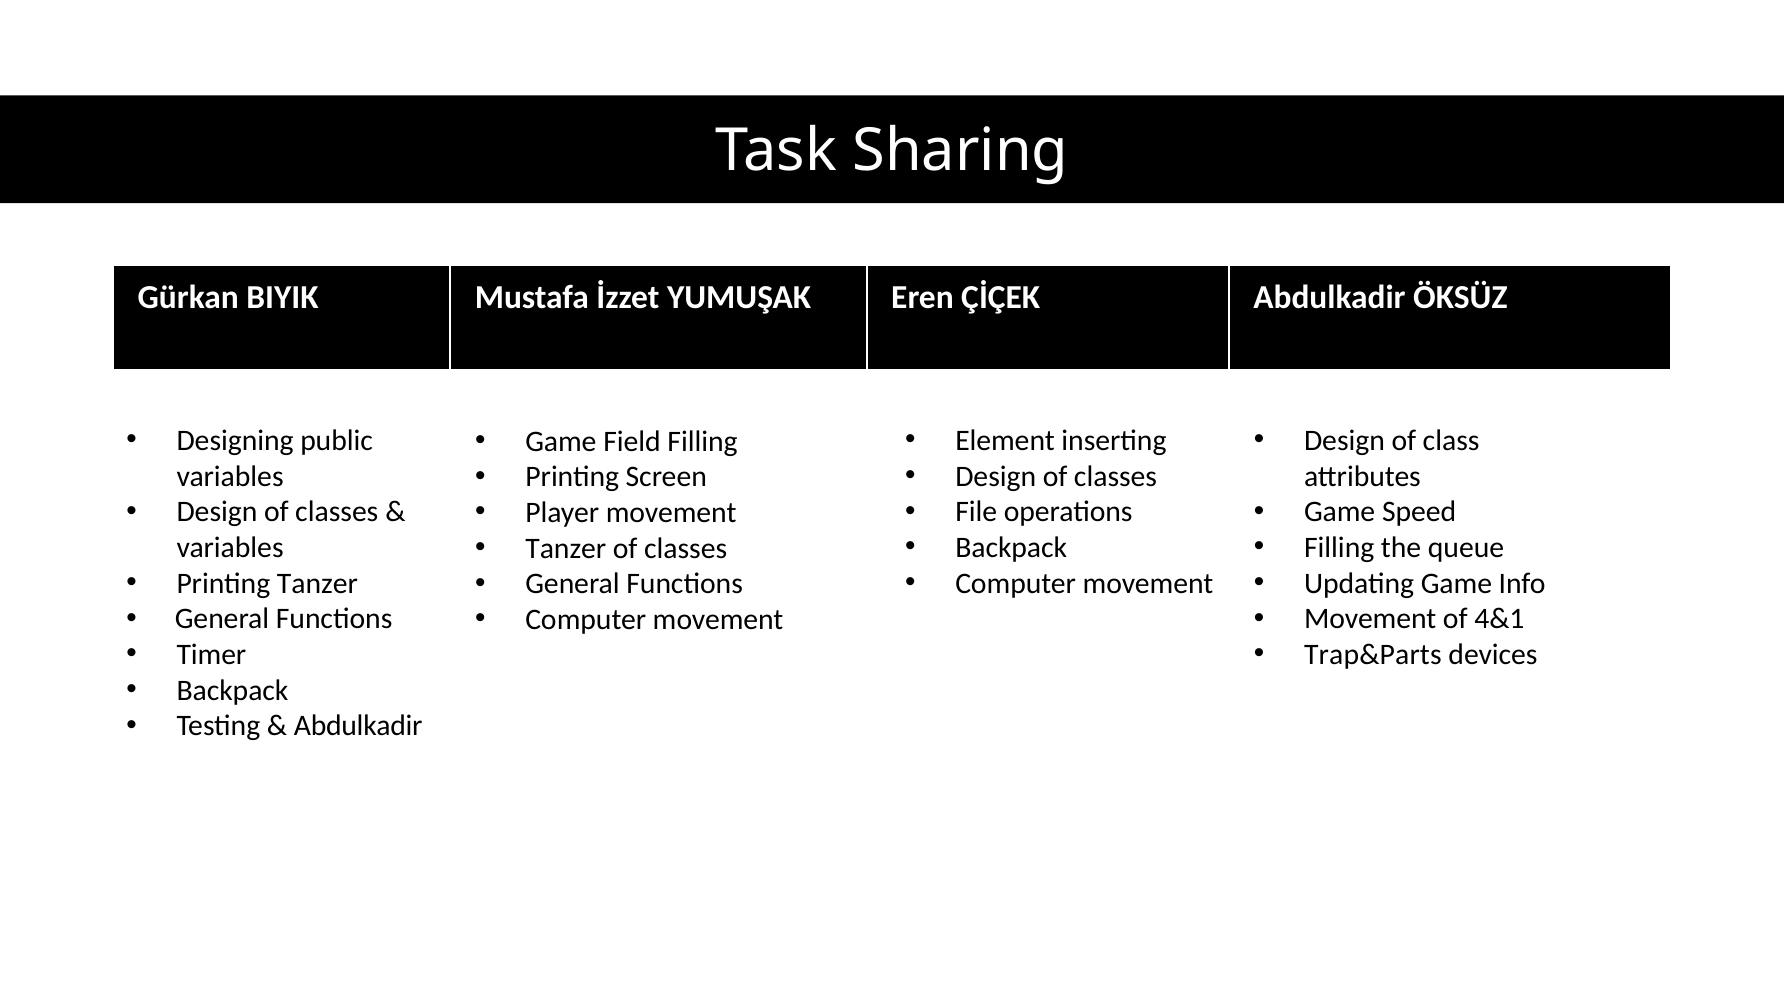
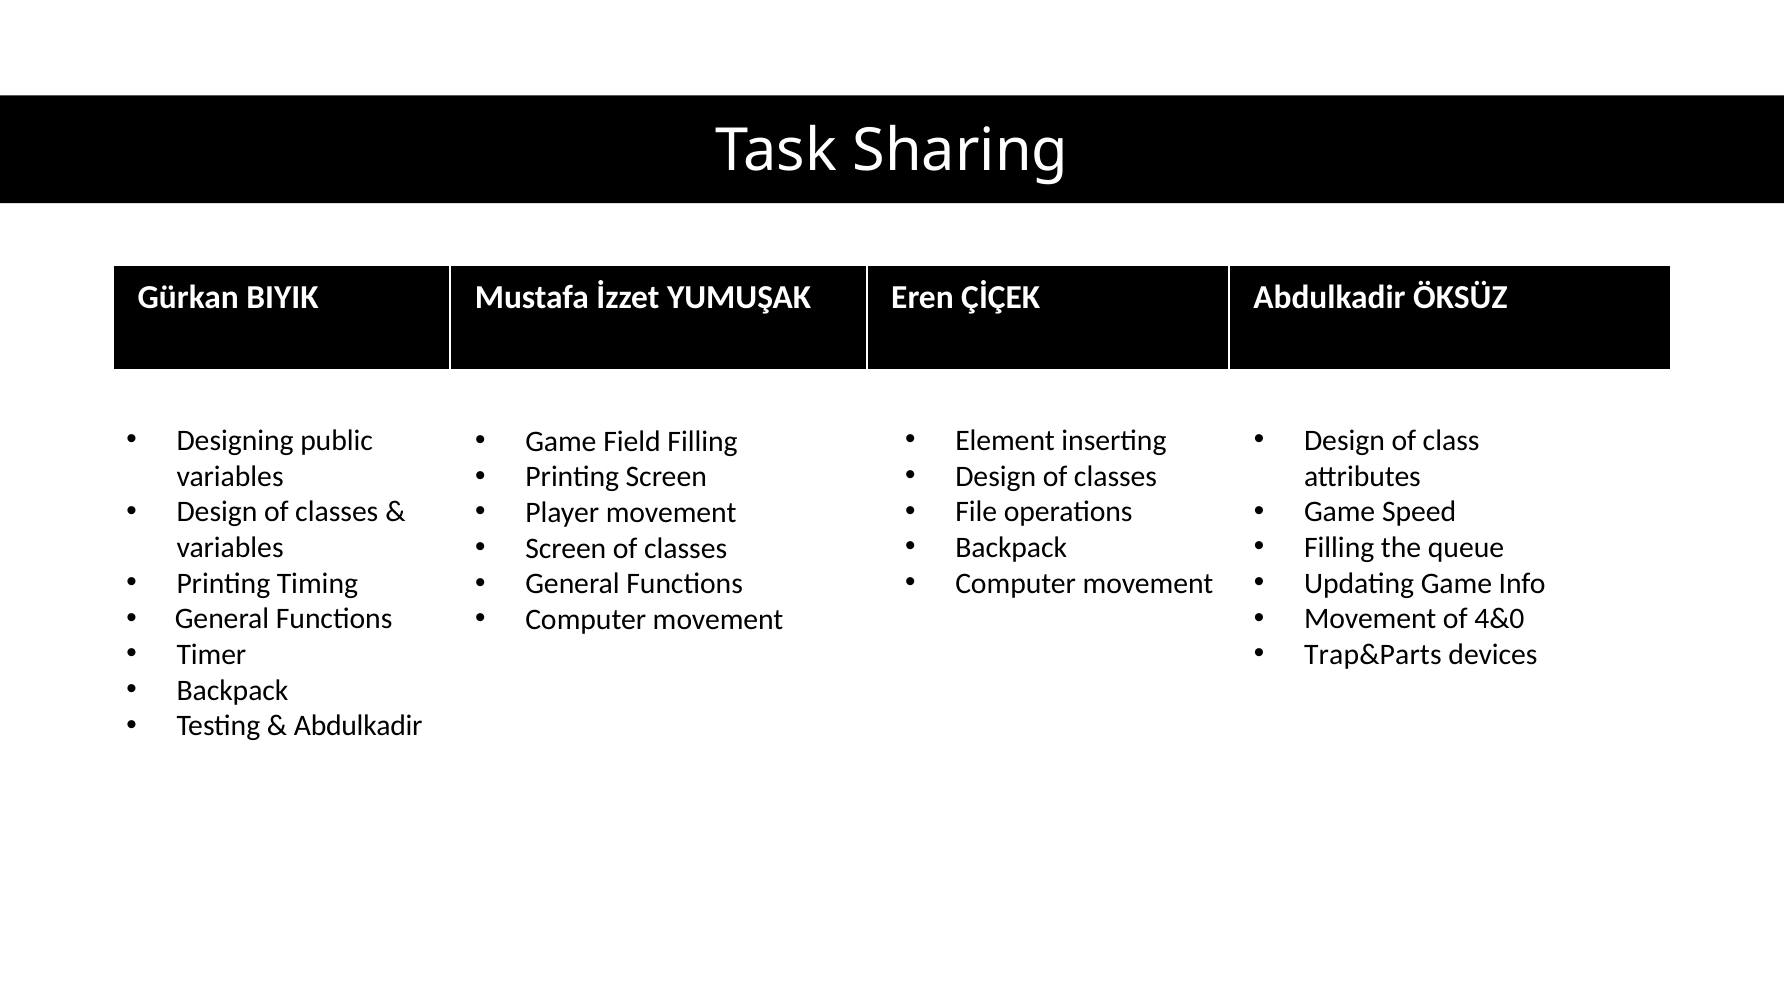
Tanzer at (566, 548): Tanzer -> Screen
Printing Tanzer: Tanzer -> Timing
4&1: 4&1 -> 4&0
